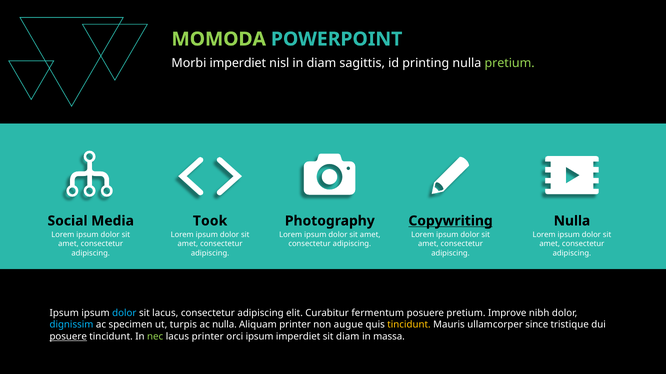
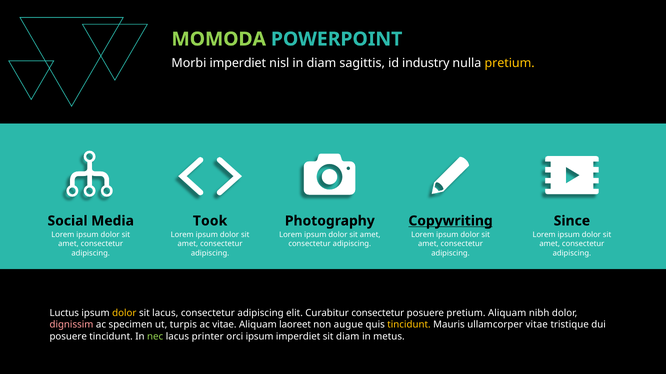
printing: printing -> industry
pretium at (510, 63) colour: light green -> yellow
Nulla at (572, 221): Nulla -> Since
Ipsum at (64, 314): Ipsum -> Luctus
dolor at (124, 314) colour: light blue -> yellow
Curabitur fermentum: fermentum -> consectetur
pretium Improve: Improve -> Aliquam
dignissim colour: light blue -> pink
ac nulla: nulla -> vitae
Aliquam printer: printer -> laoreet
ullamcorper since: since -> vitae
posuere at (68, 337) underline: present -> none
massa: massa -> metus
